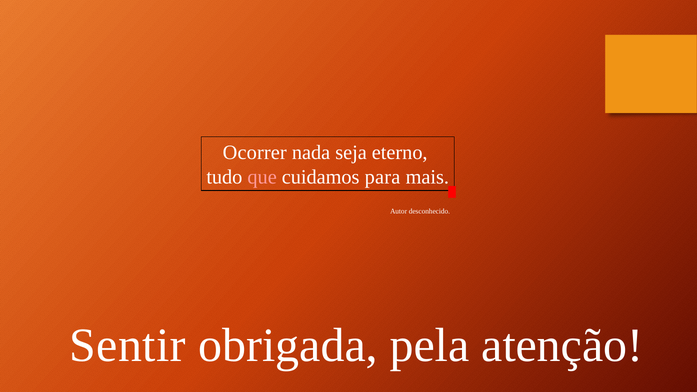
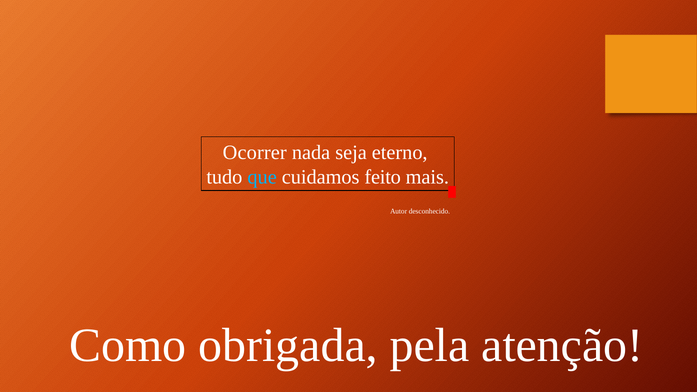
que colour: pink -> light blue
para: para -> feito
Sentir: Sentir -> Como
